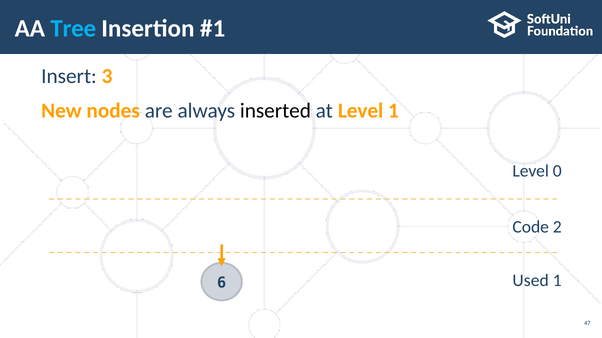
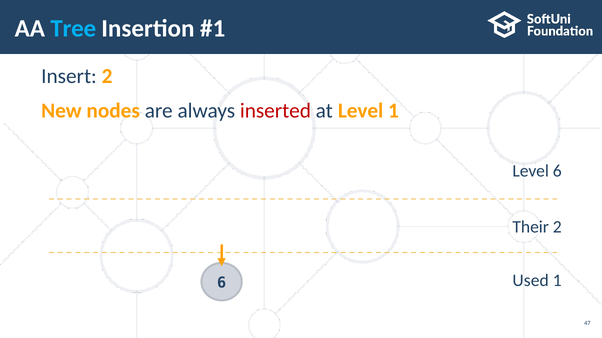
3 at (107, 76): 3 -> 2
inserted colour: black -> red
Level 0: 0 -> 6
Code: Code -> Their
